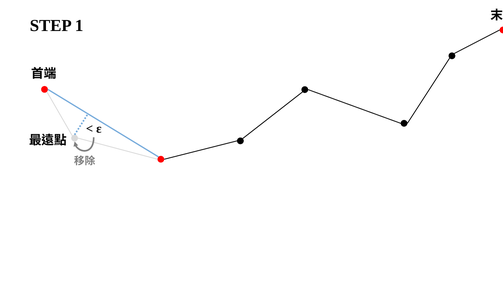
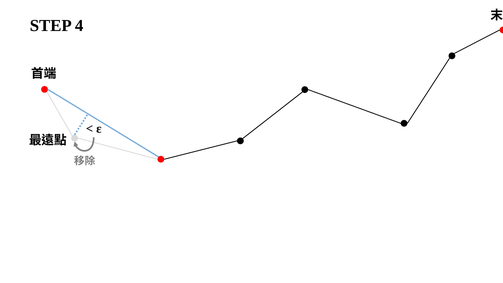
1: 1 -> 4
